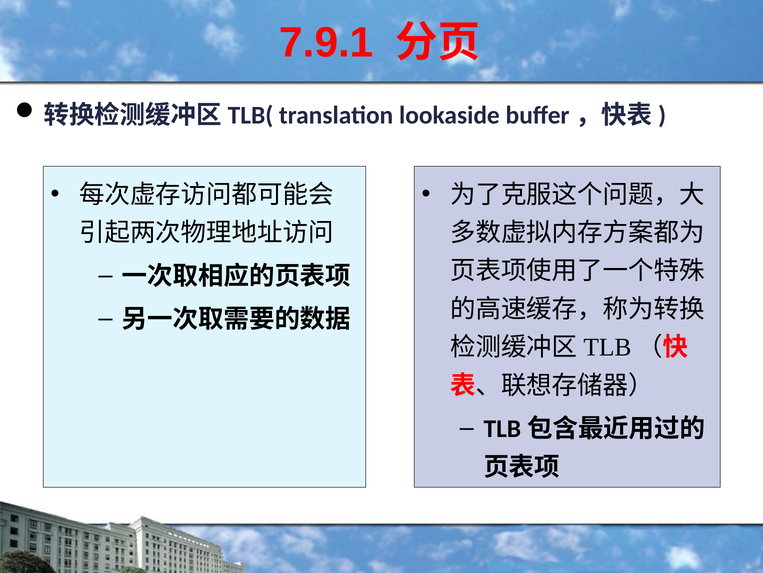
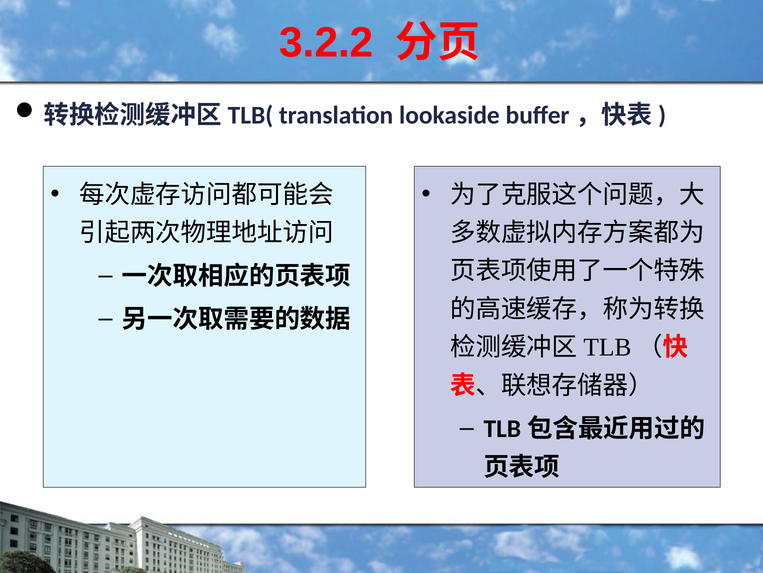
7.9.1: 7.9.1 -> 3.2.2
